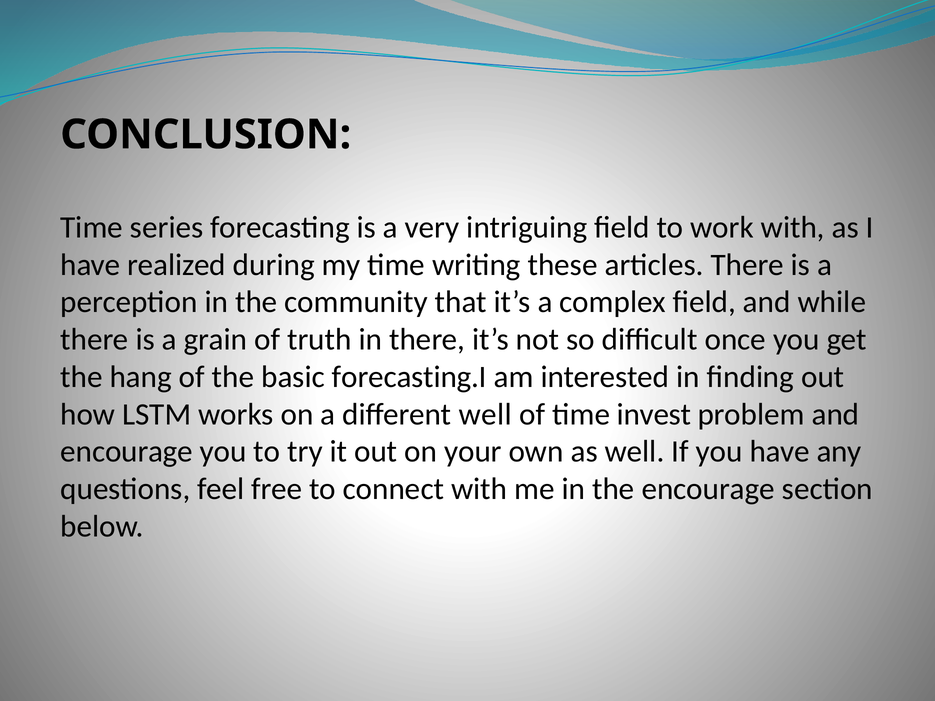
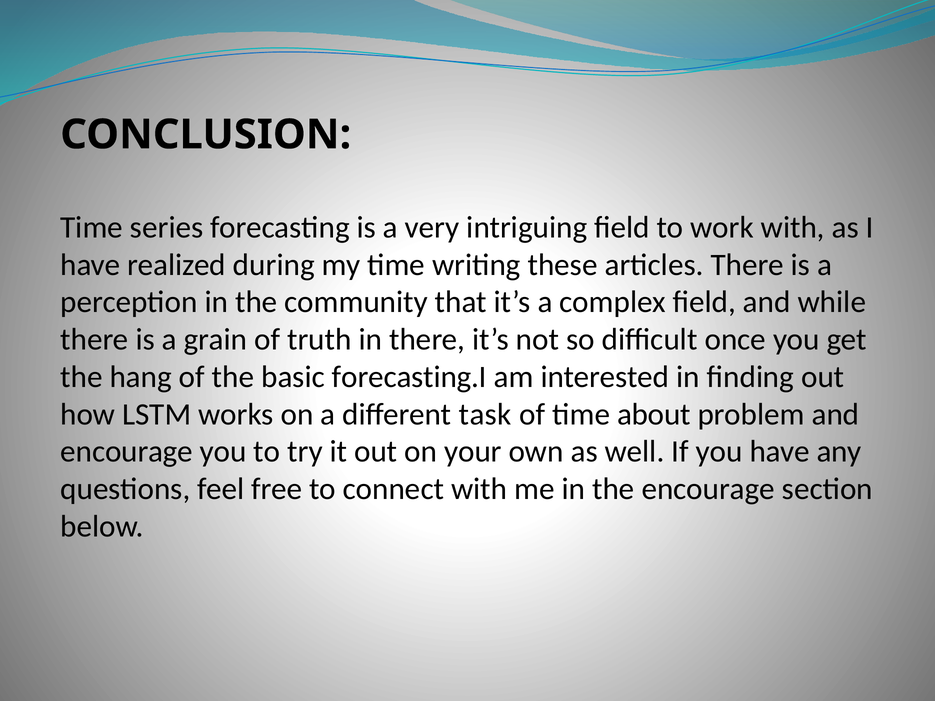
different well: well -> task
invest: invest -> about
